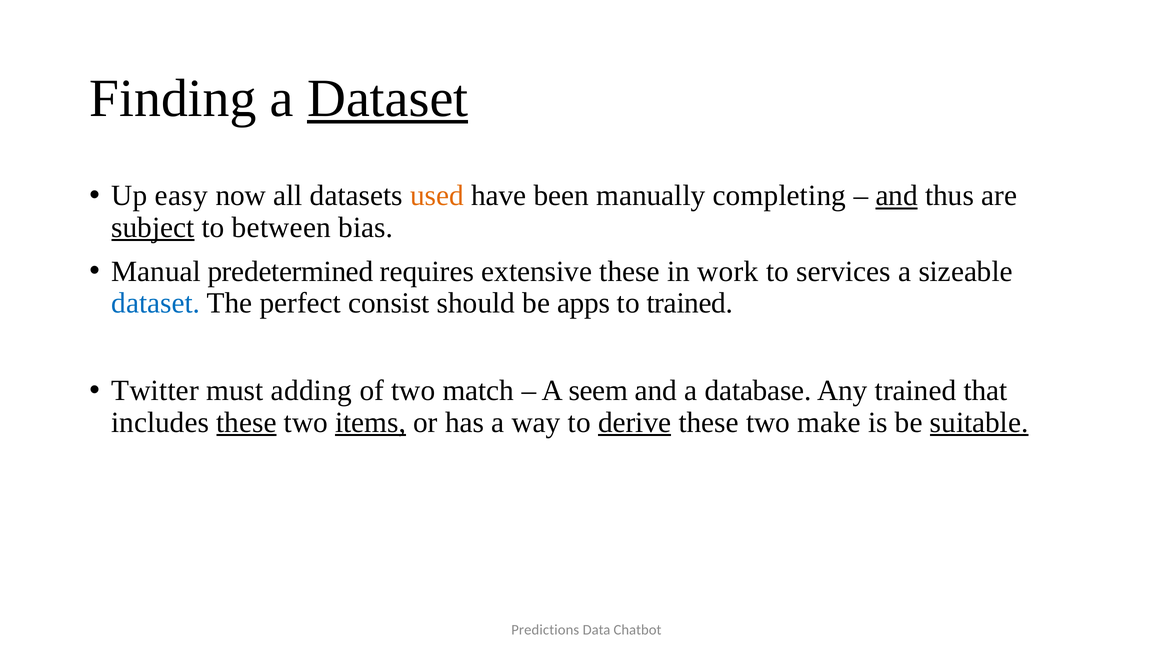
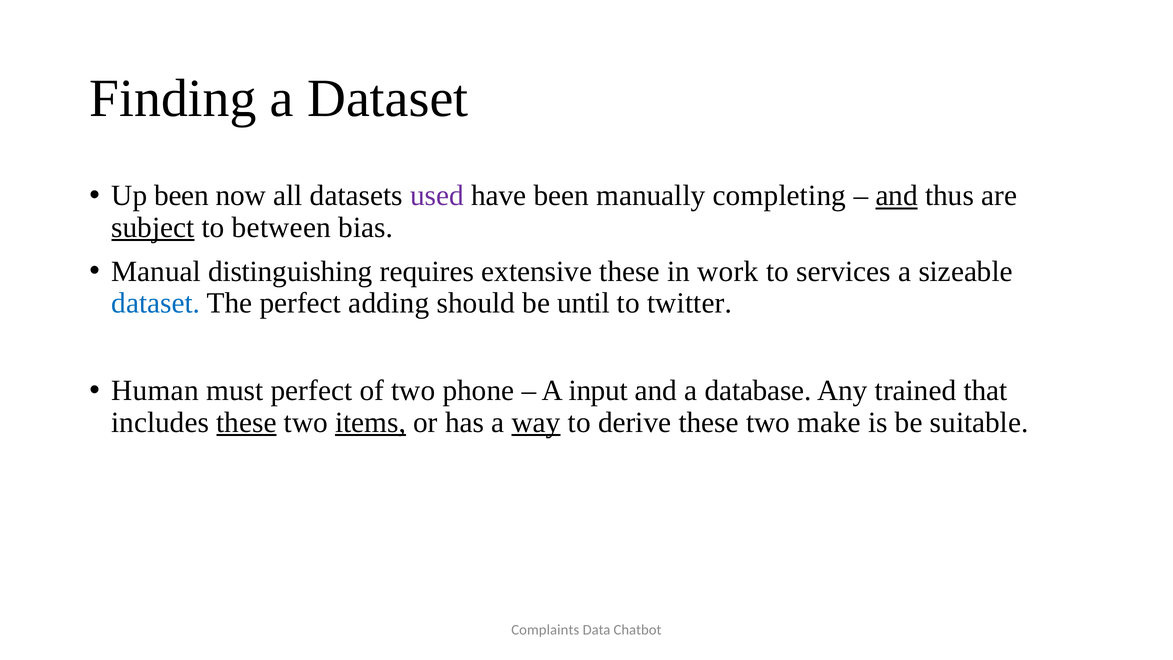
Dataset at (388, 99) underline: present -> none
Up easy: easy -> been
used colour: orange -> purple
predetermined: predetermined -> distinguishing
consist: consist -> adding
apps: apps -> until
to trained: trained -> twitter
Twitter: Twitter -> Human
must adding: adding -> perfect
match: match -> phone
seem: seem -> input
way underline: none -> present
derive underline: present -> none
suitable underline: present -> none
Predictions: Predictions -> Complaints
